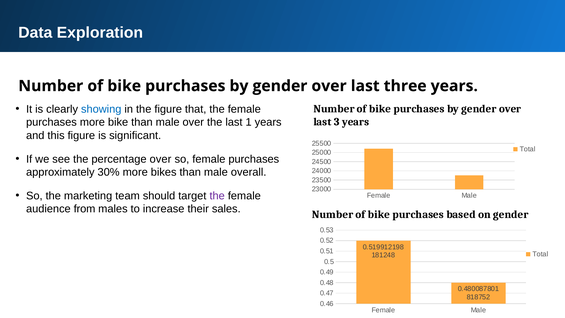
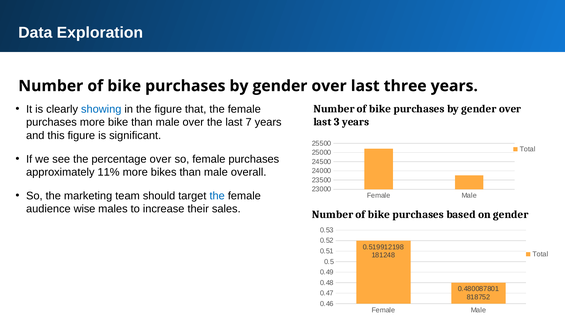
1: 1 -> 7
30%: 30% -> 11%
the at (217, 196) colour: purple -> blue
from: from -> wise
